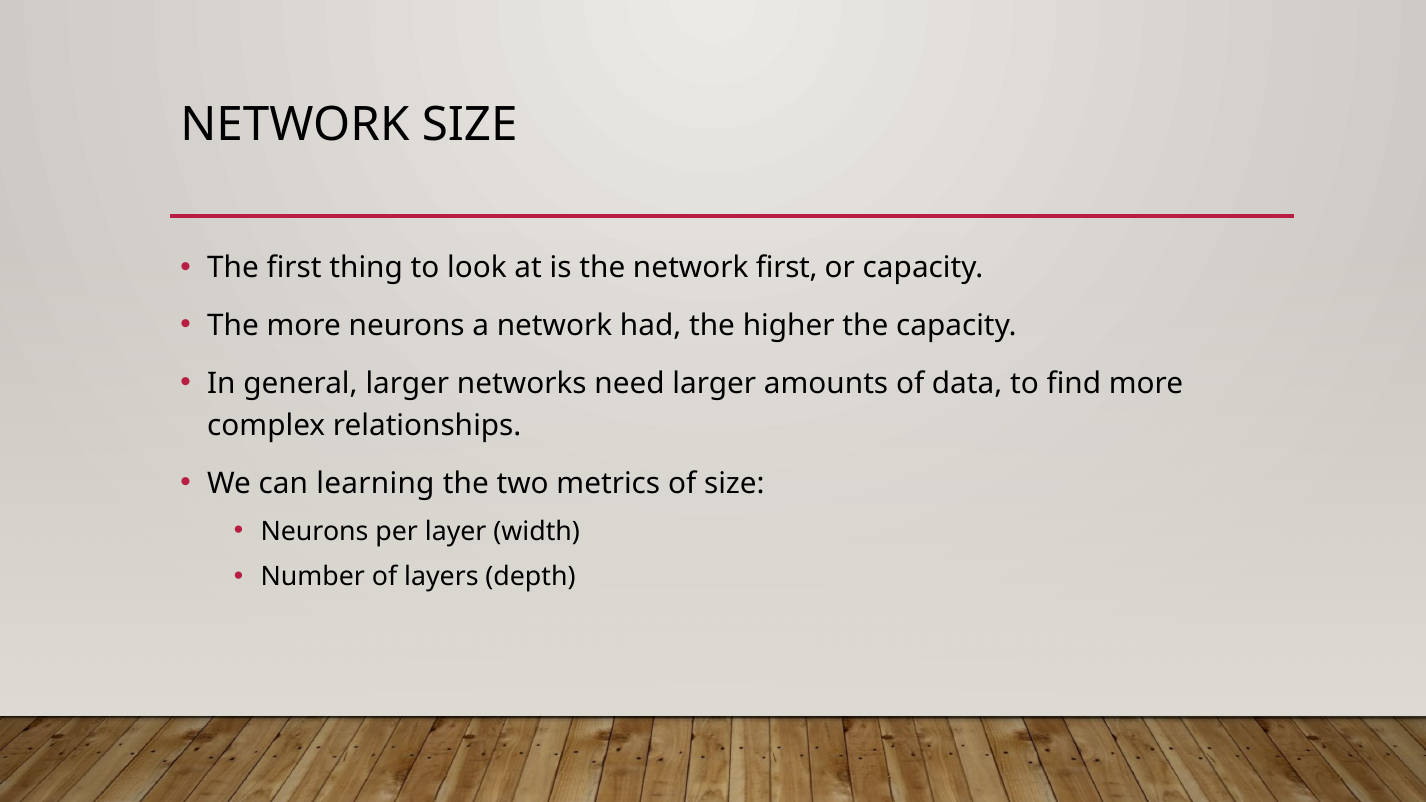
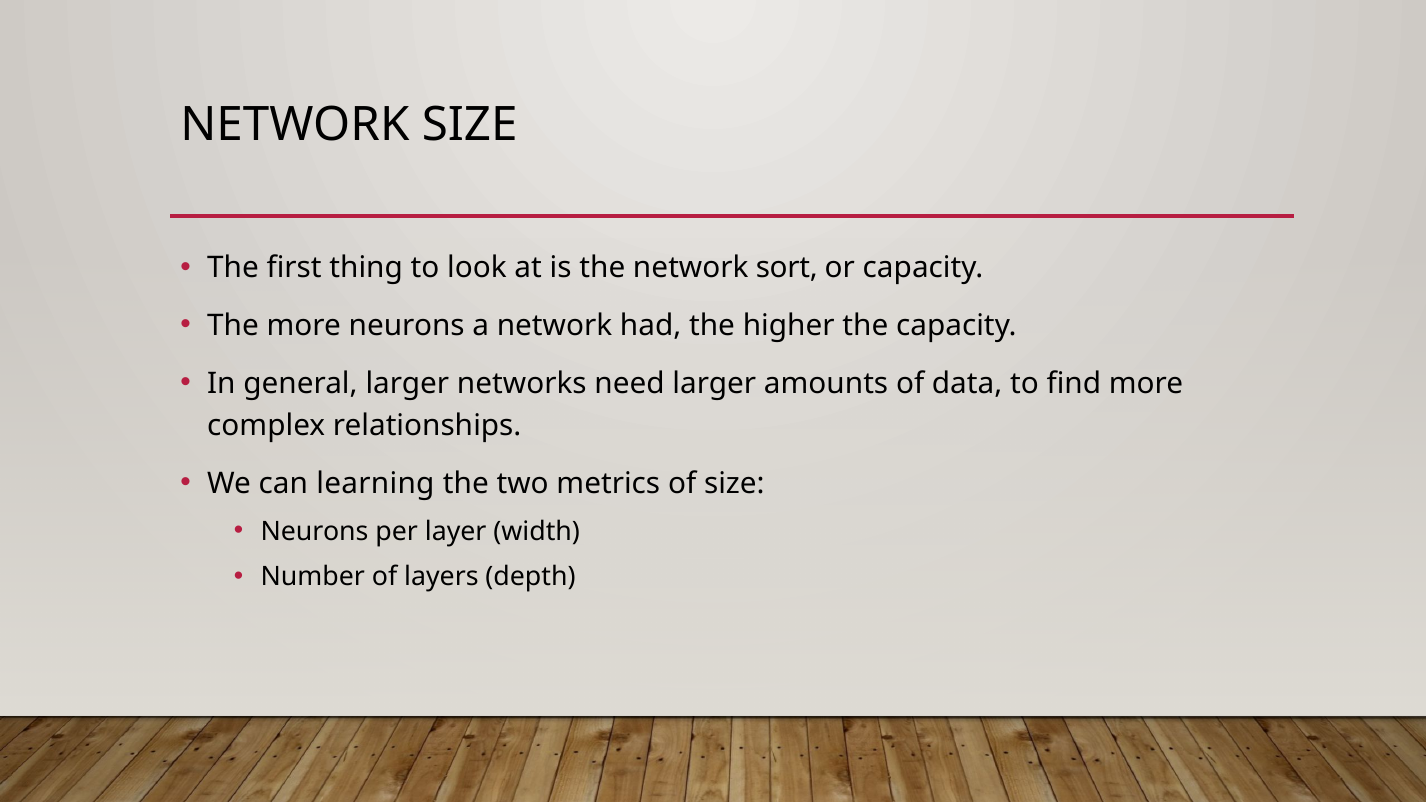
network first: first -> sort
